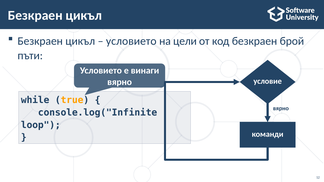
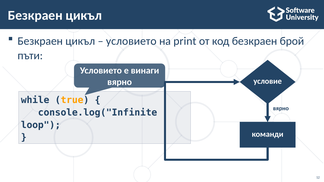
цели: цели -> print
